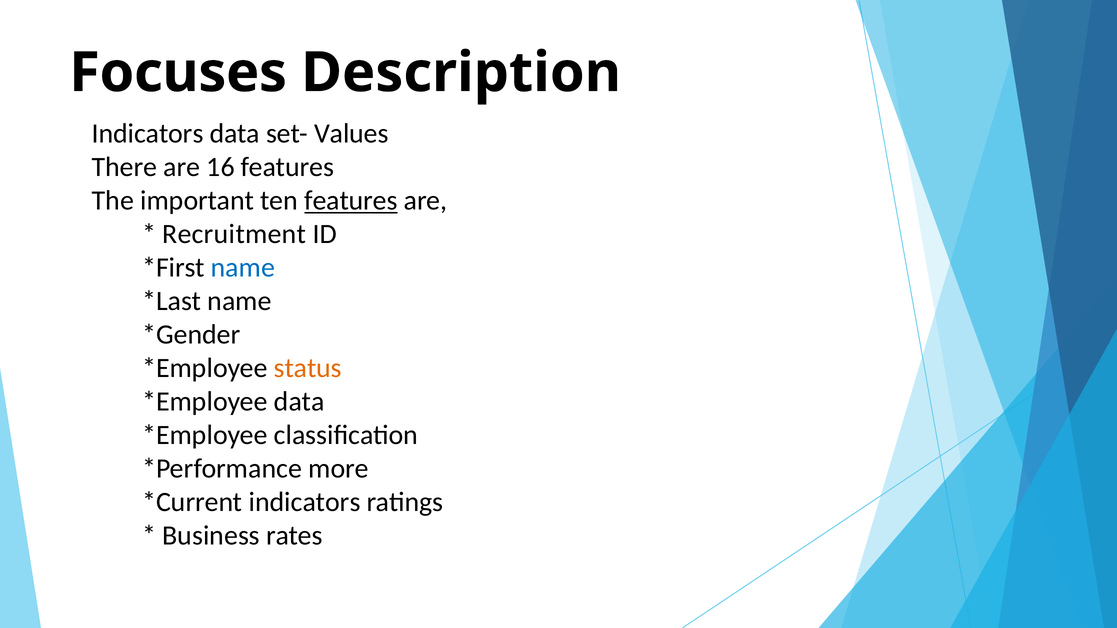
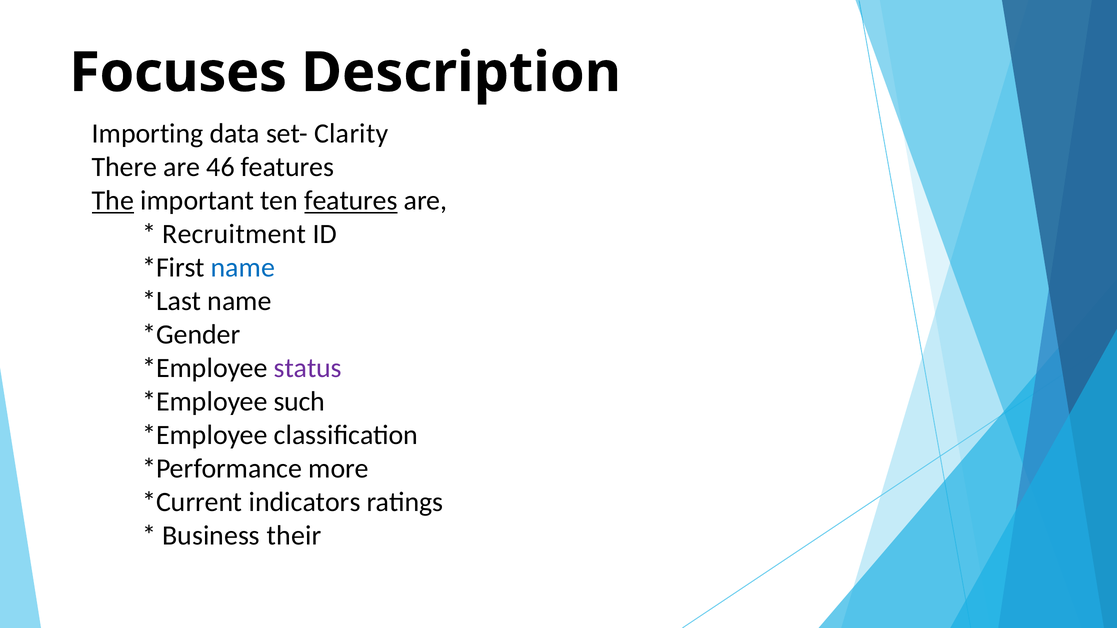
Indicators at (148, 134): Indicators -> Importing
Values: Values -> Clarity
16: 16 -> 46
The underline: none -> present
status colour: orange -> purple
data at (299, 402): data -> such
rates: rates -> their
